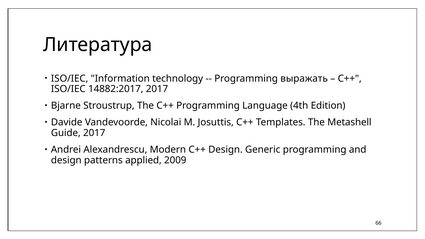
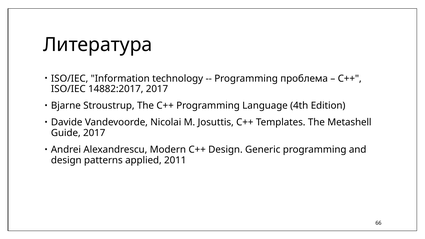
выражать: выражать -> проблема
2009: 2009 -> 2011
